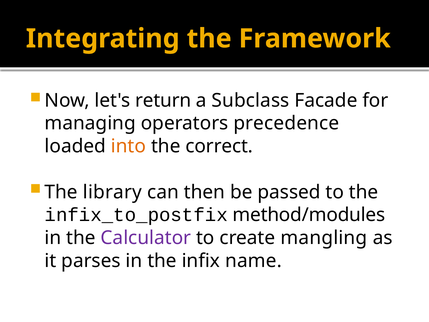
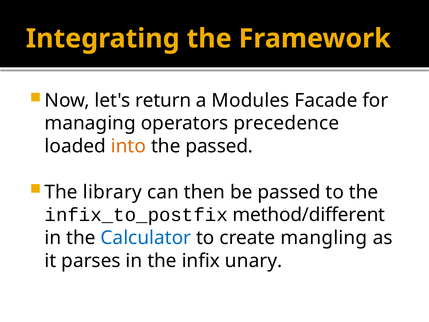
Subclass: Subclass -> Modules
the correct: correct -> passed
method/modules: method/modules -> method/different
Calculator colour: purple -> blue
name: name -> unary
